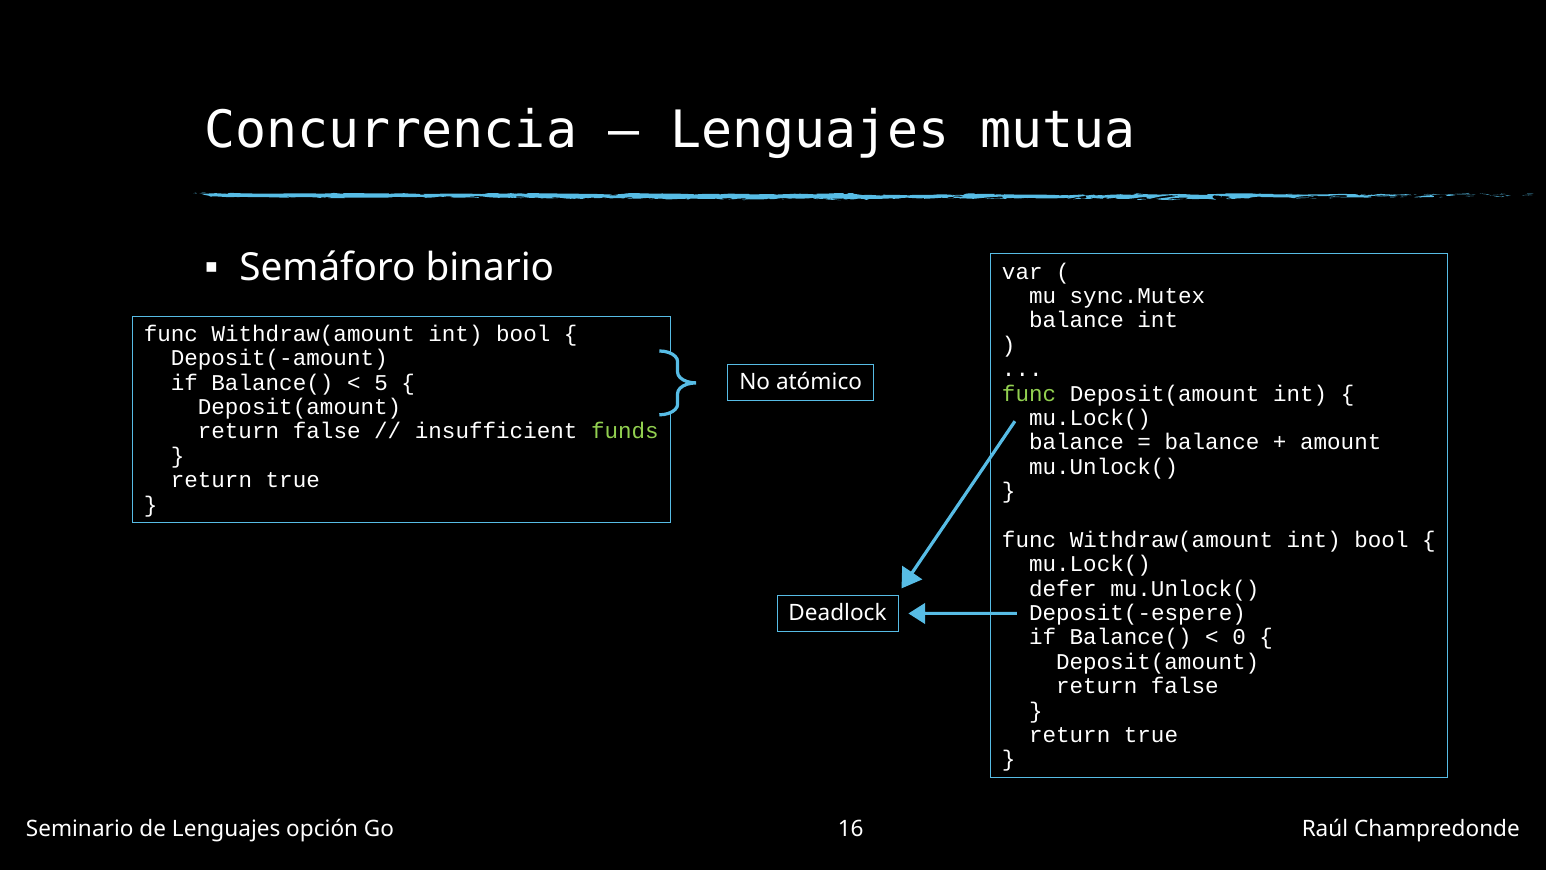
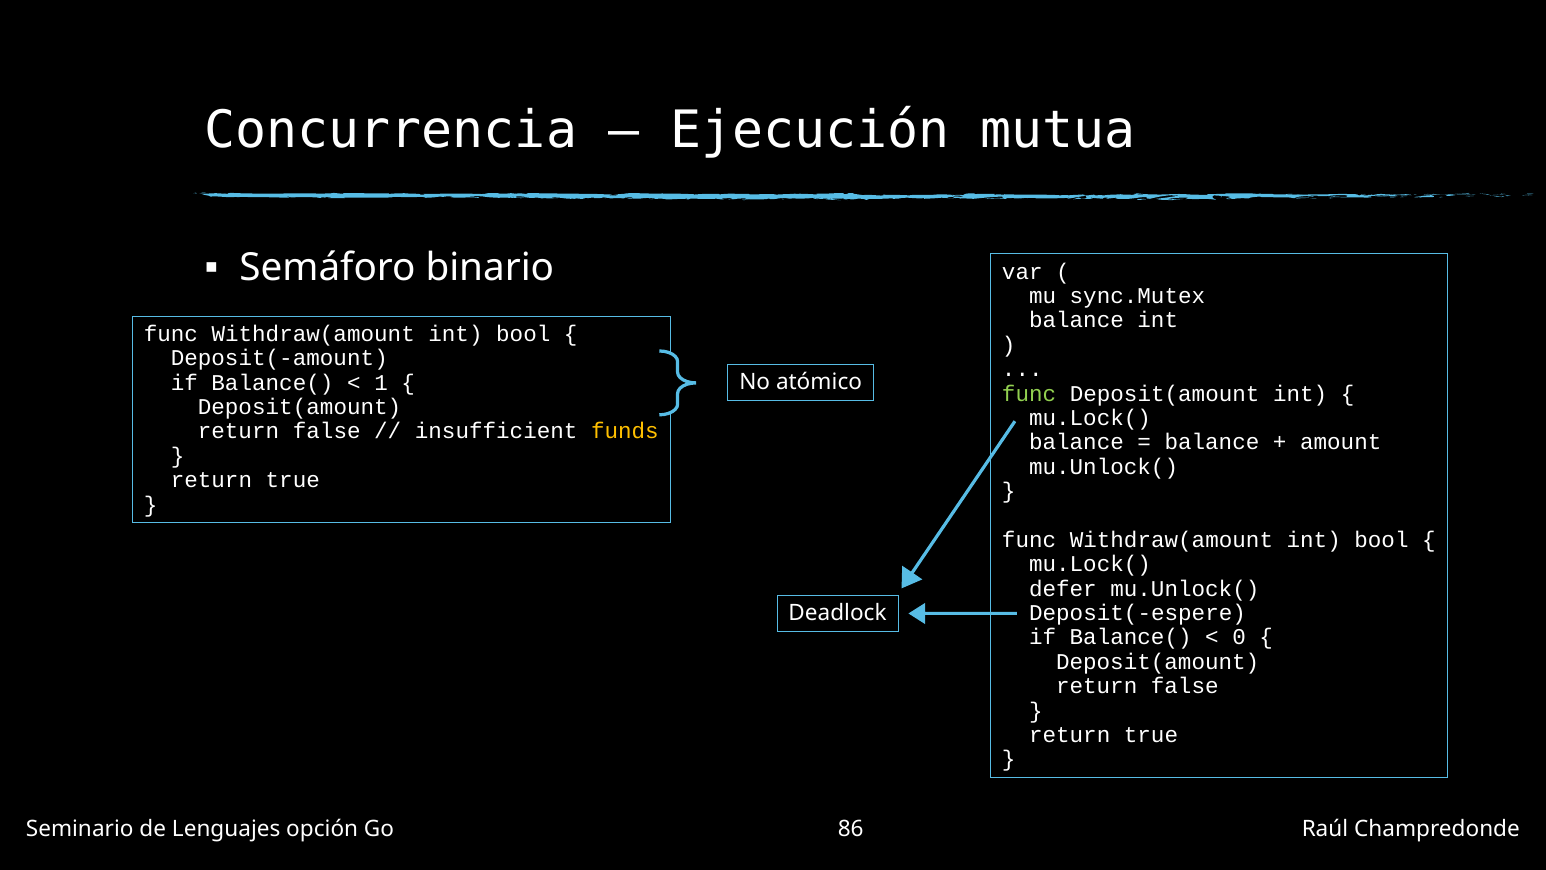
Lenguajes at (810, 130): Lenguajes -> Ejecución
5: 5 -> 1
funds colour: light green -> yellow
16: 16 -> 86
